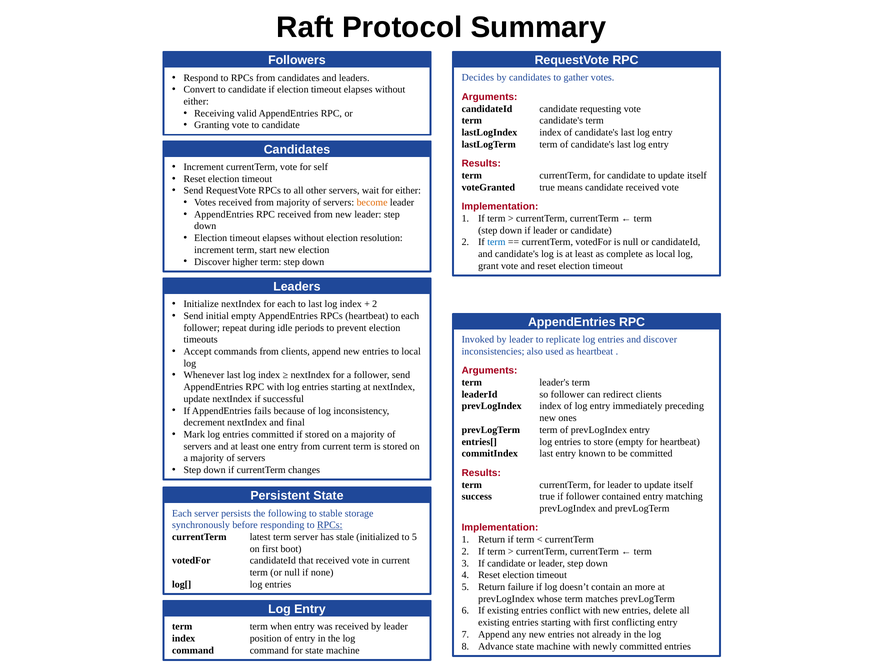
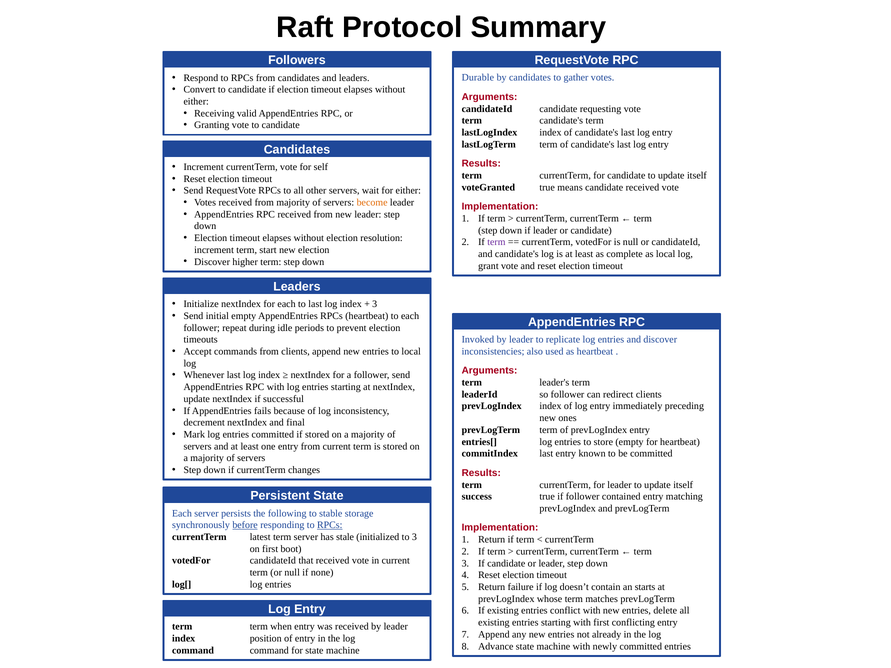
Decides: Decides -> Durable
term at (496, 242) colour: blue -> purple
2 at (375, 304): 2 -> 3
before underline: none -> present
to 5: 5 -> 3
more: more -> starts
